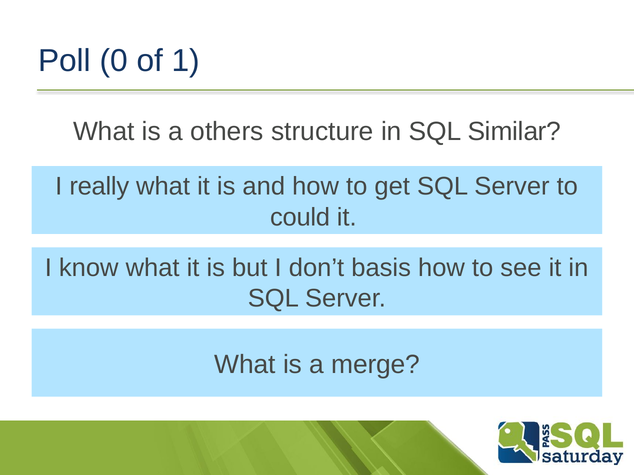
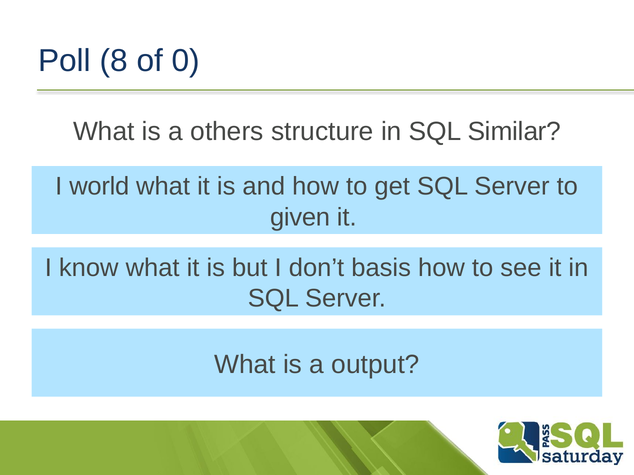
0: 0 -> 8
1: 1 -> 0
really: really -> world
could: could -> given
merge: merge -> output
